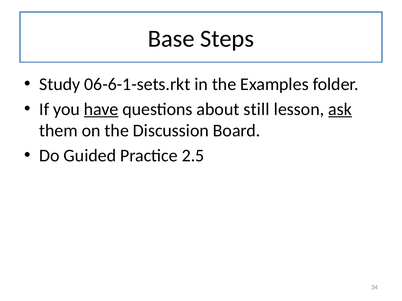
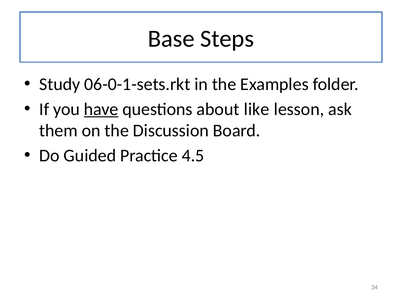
06-6-1-sets.rkt: 06-6-1-sets.rkt -> 06-0-1-sets.rkt
still: still -> like
ask underline: present -> none
2.5: 2.5 -> 4.5
